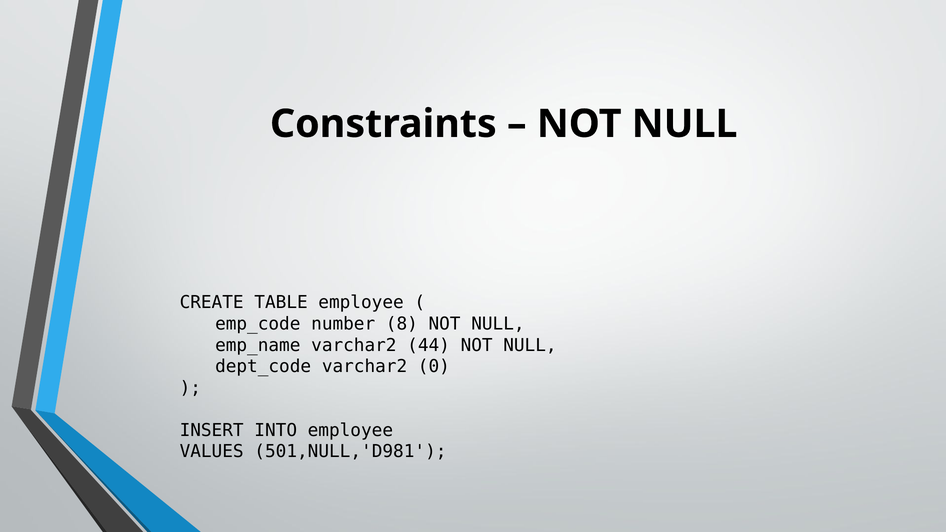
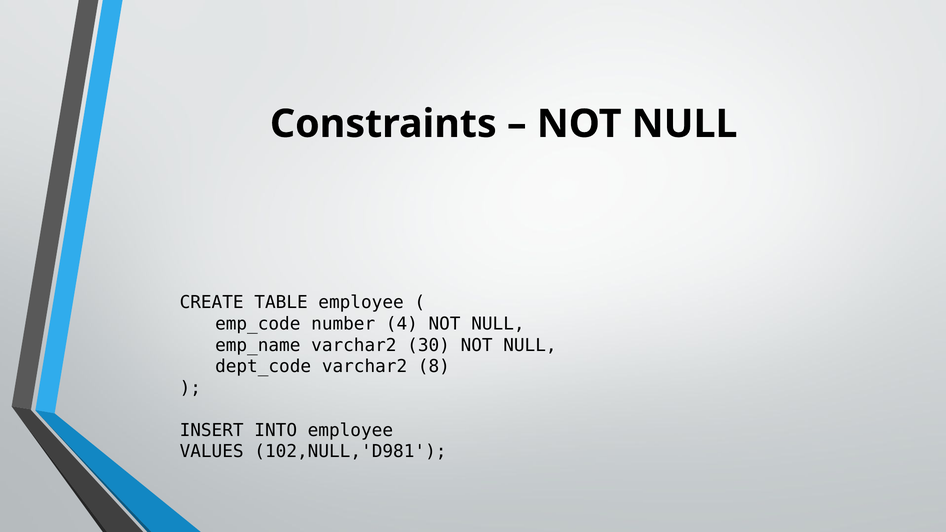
8: 8 -> 4
44: 44 -> 30
0: 0 -> 8
501,NULL,'D981: 501,NULL,'D981 -> 102,NULL,'D981
